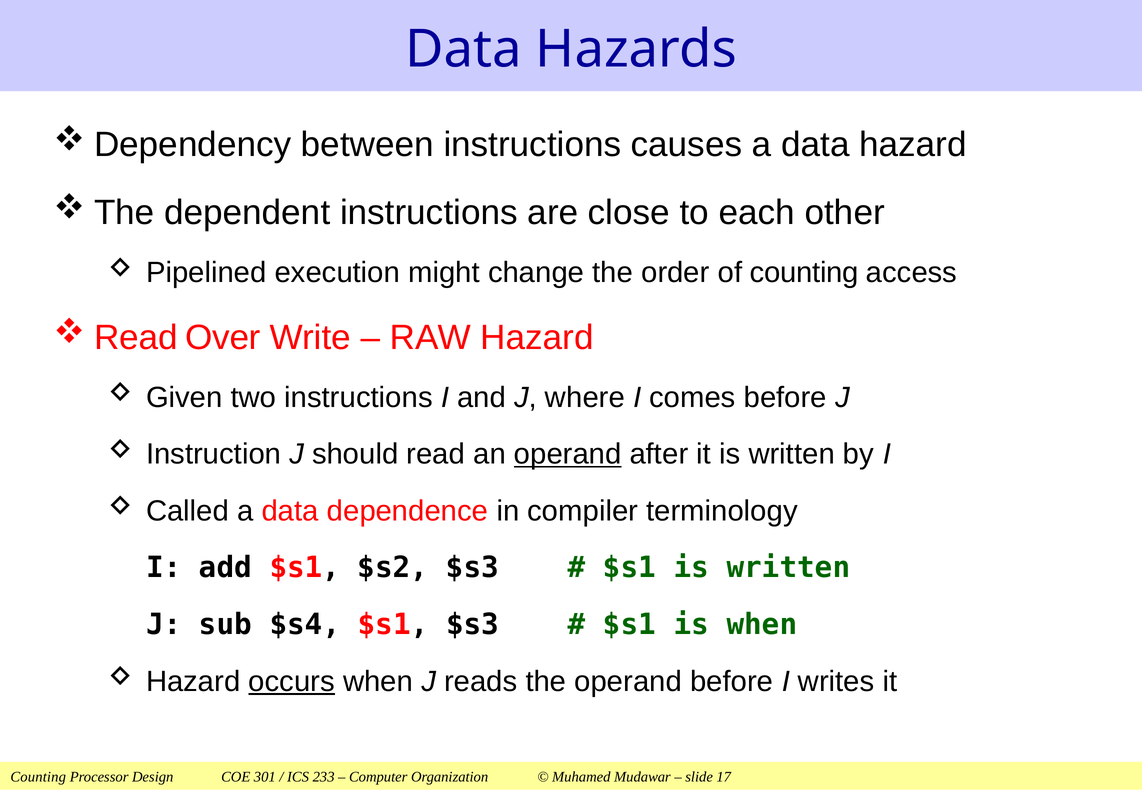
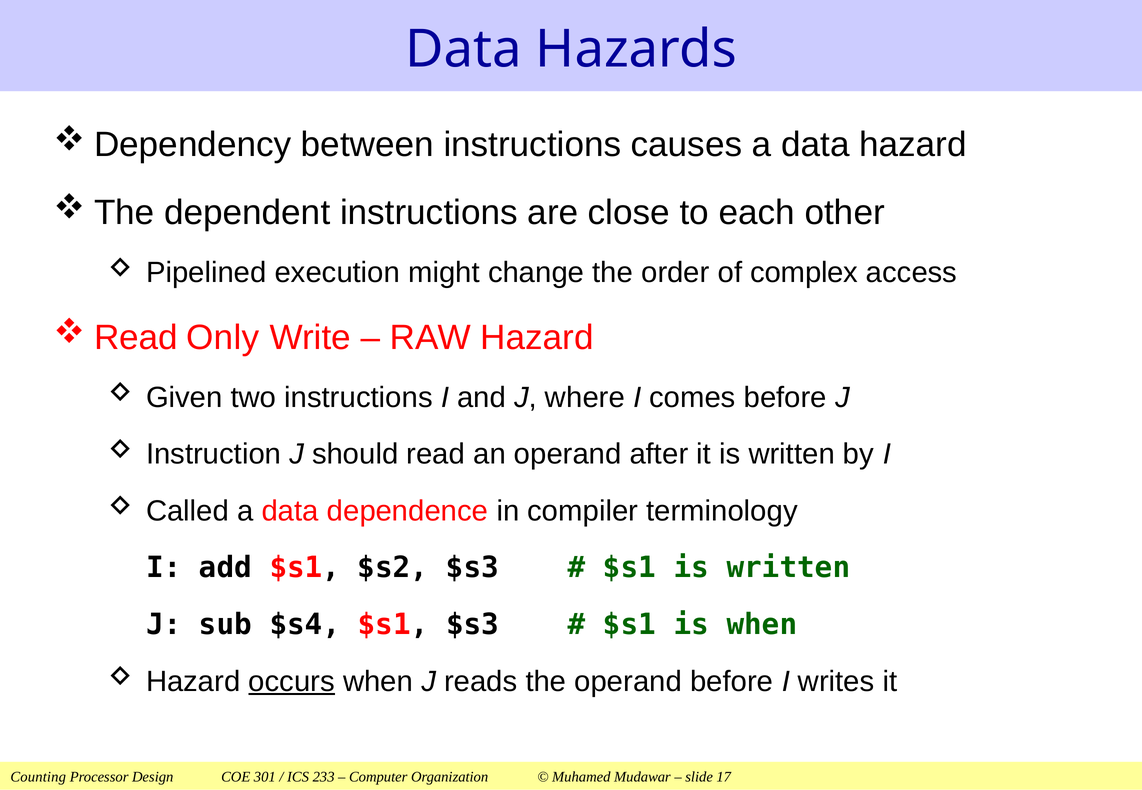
of counting: counting -> complex
Over: Over -> Only
operand at (568, 455) underline: present -> none
